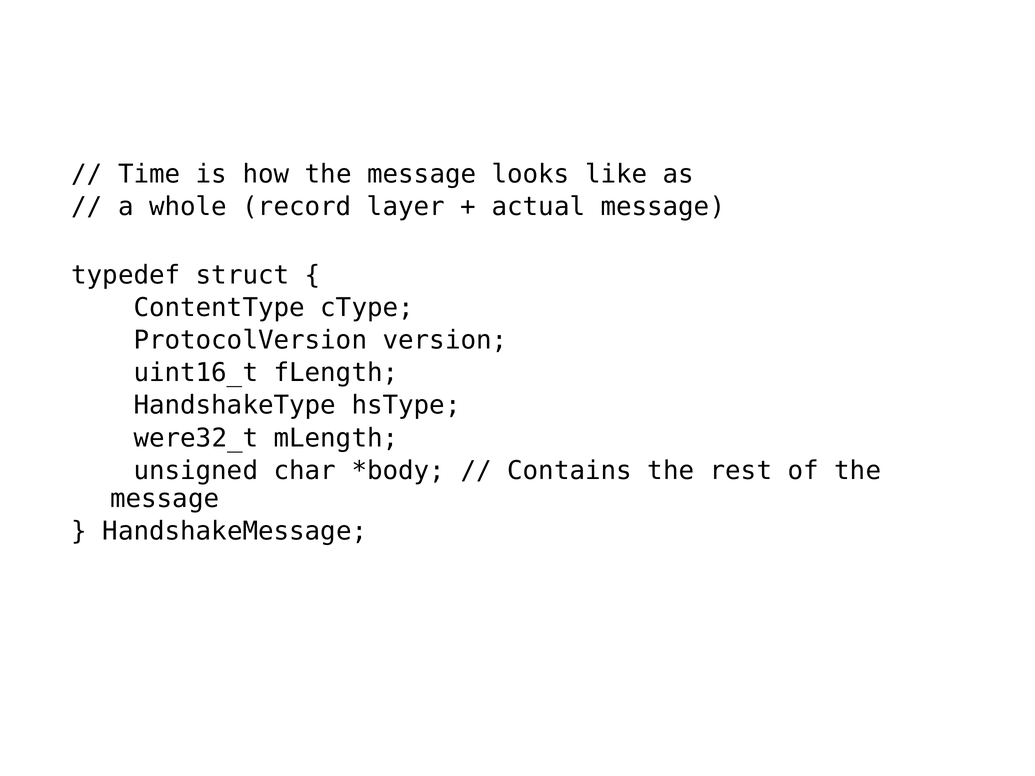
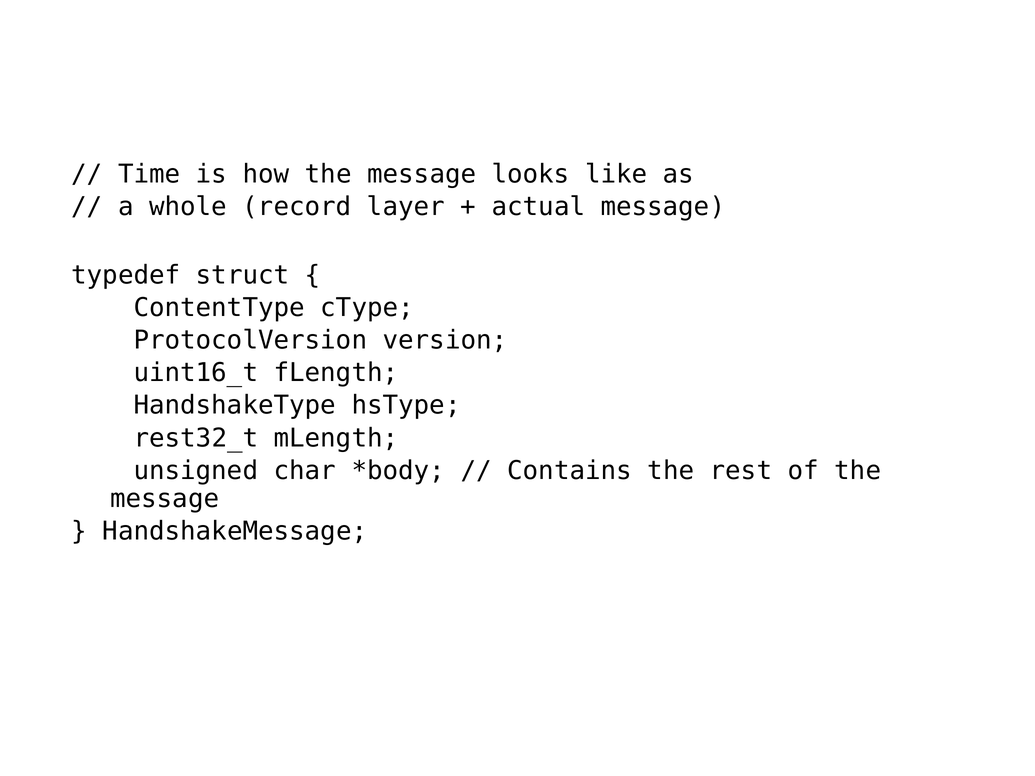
were32_t: were32_t -> rest32_t
